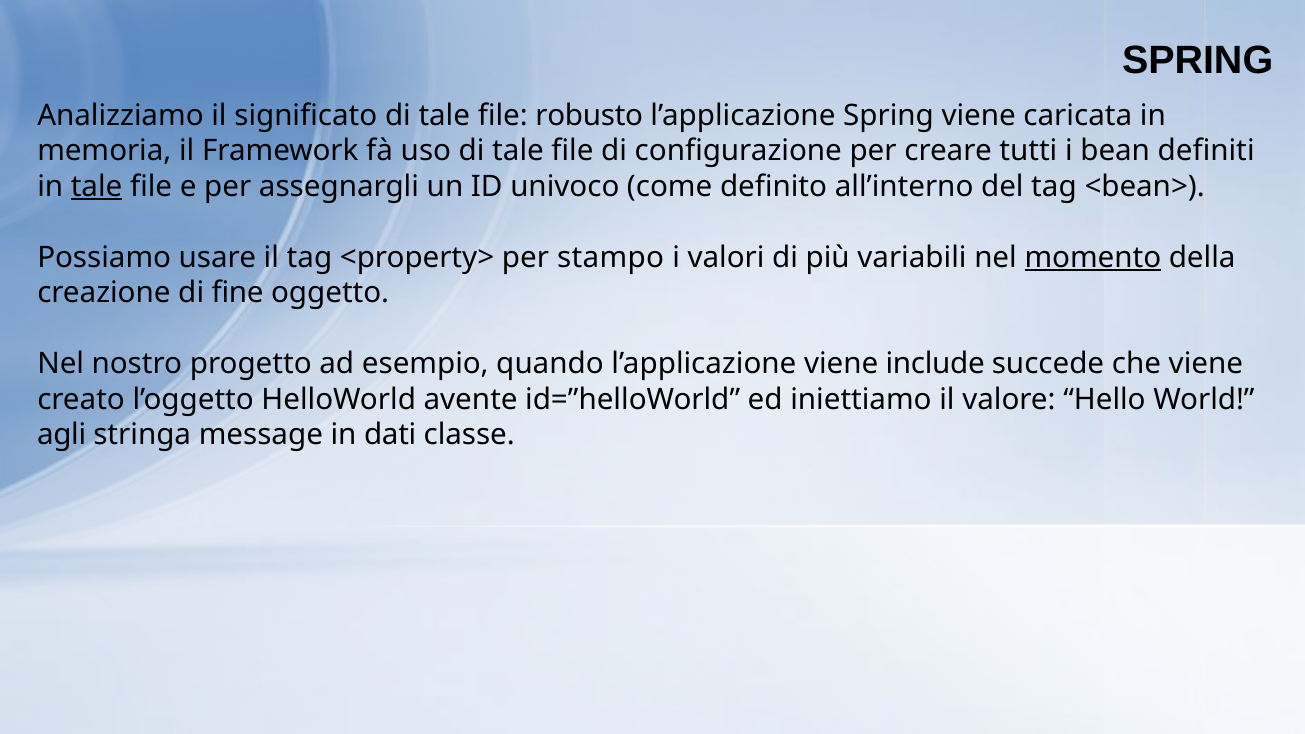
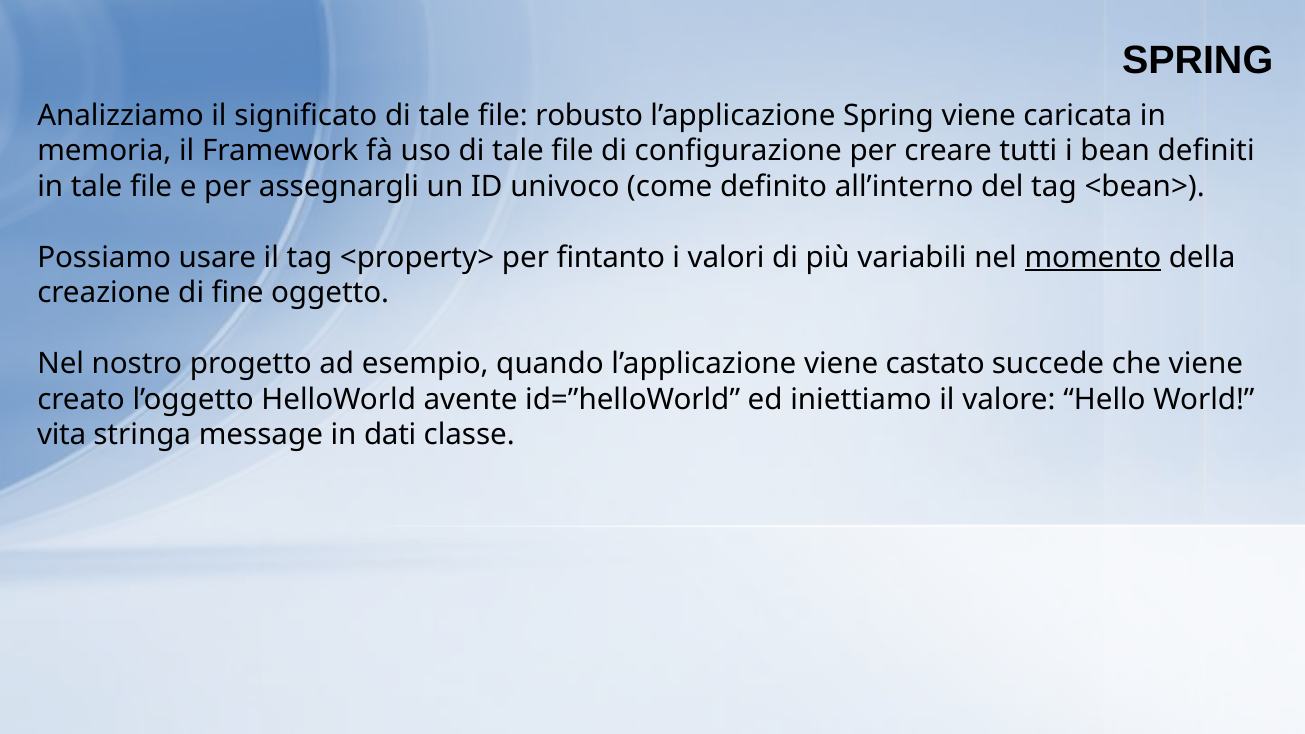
tale at (97, 186) underline: present -> none
stampo: stampo -> fintanto
include: include -> castato
agli: agli -> vita
